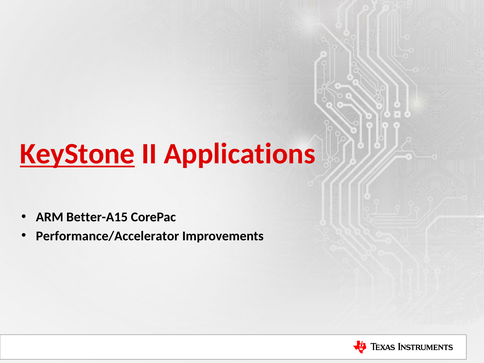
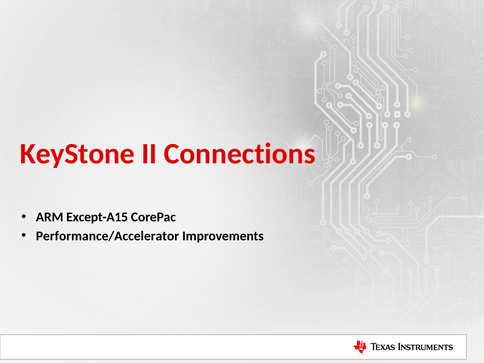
KeyStone underline: present -> none
Applications: Applications -> Connections
Better-A15: Better-A15 -> Except-A15
